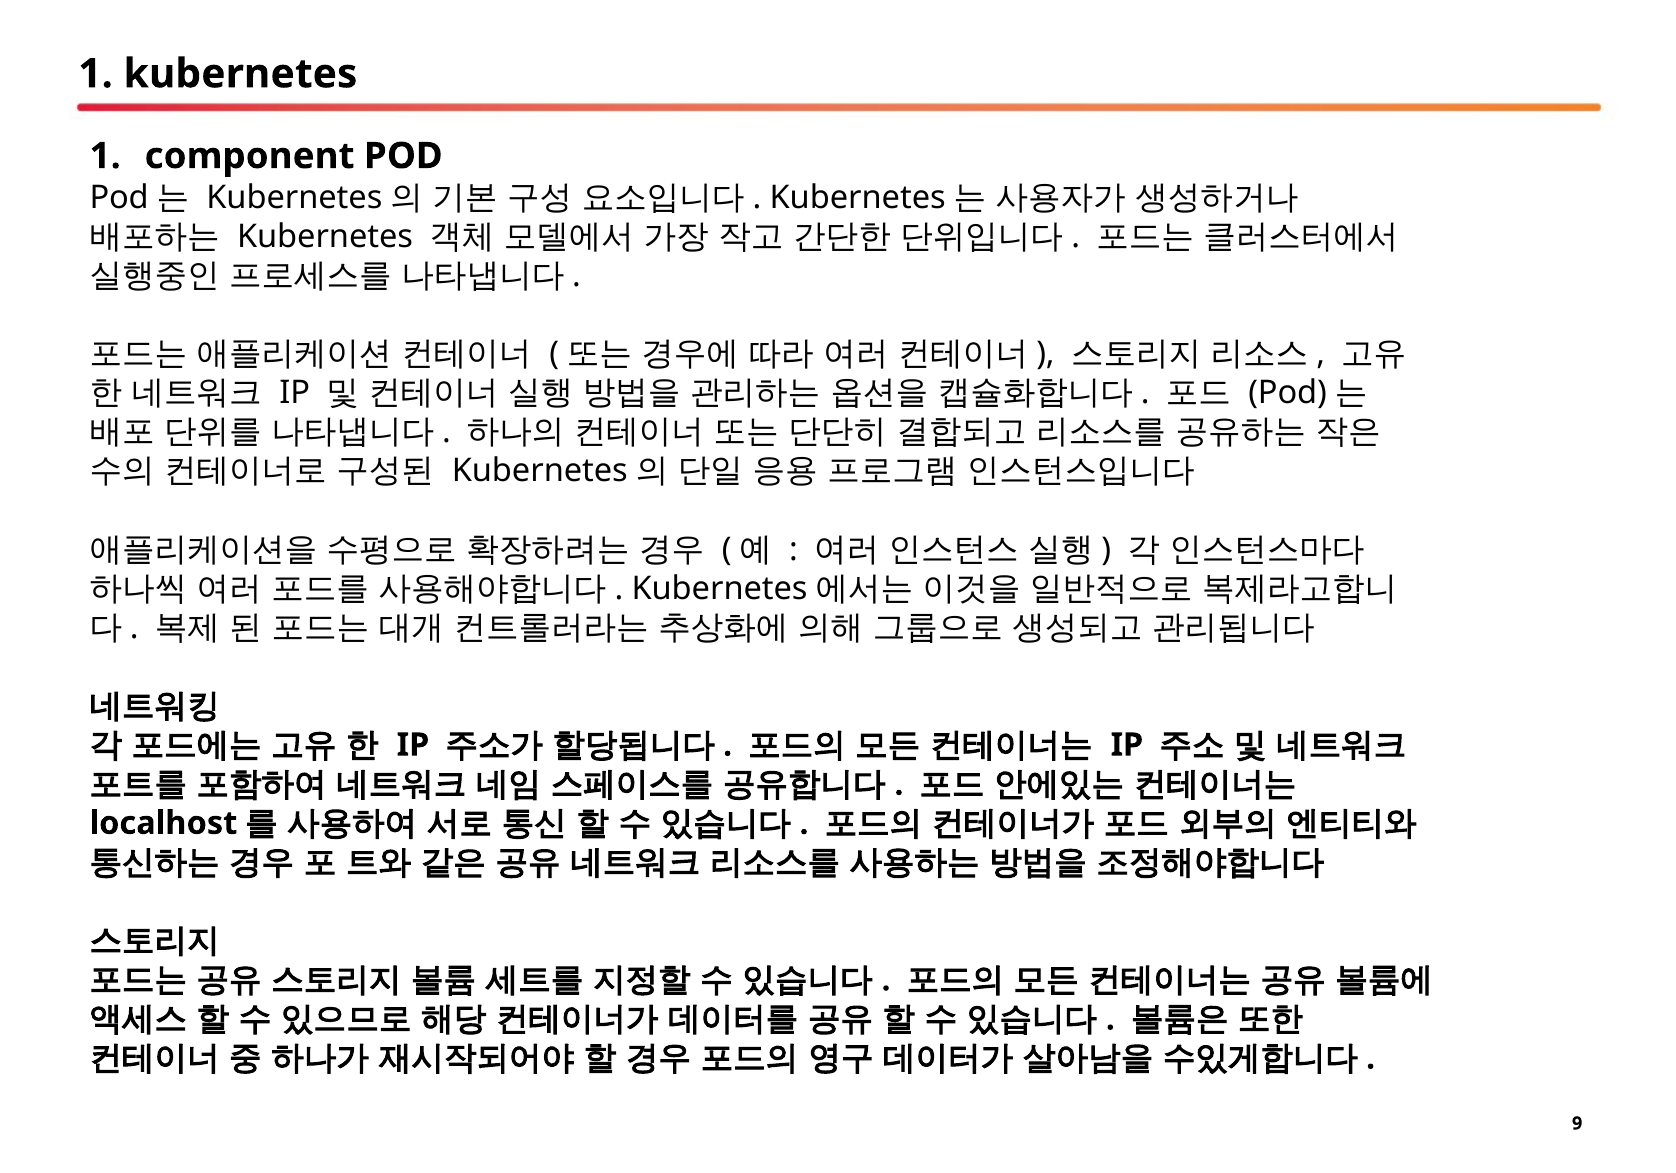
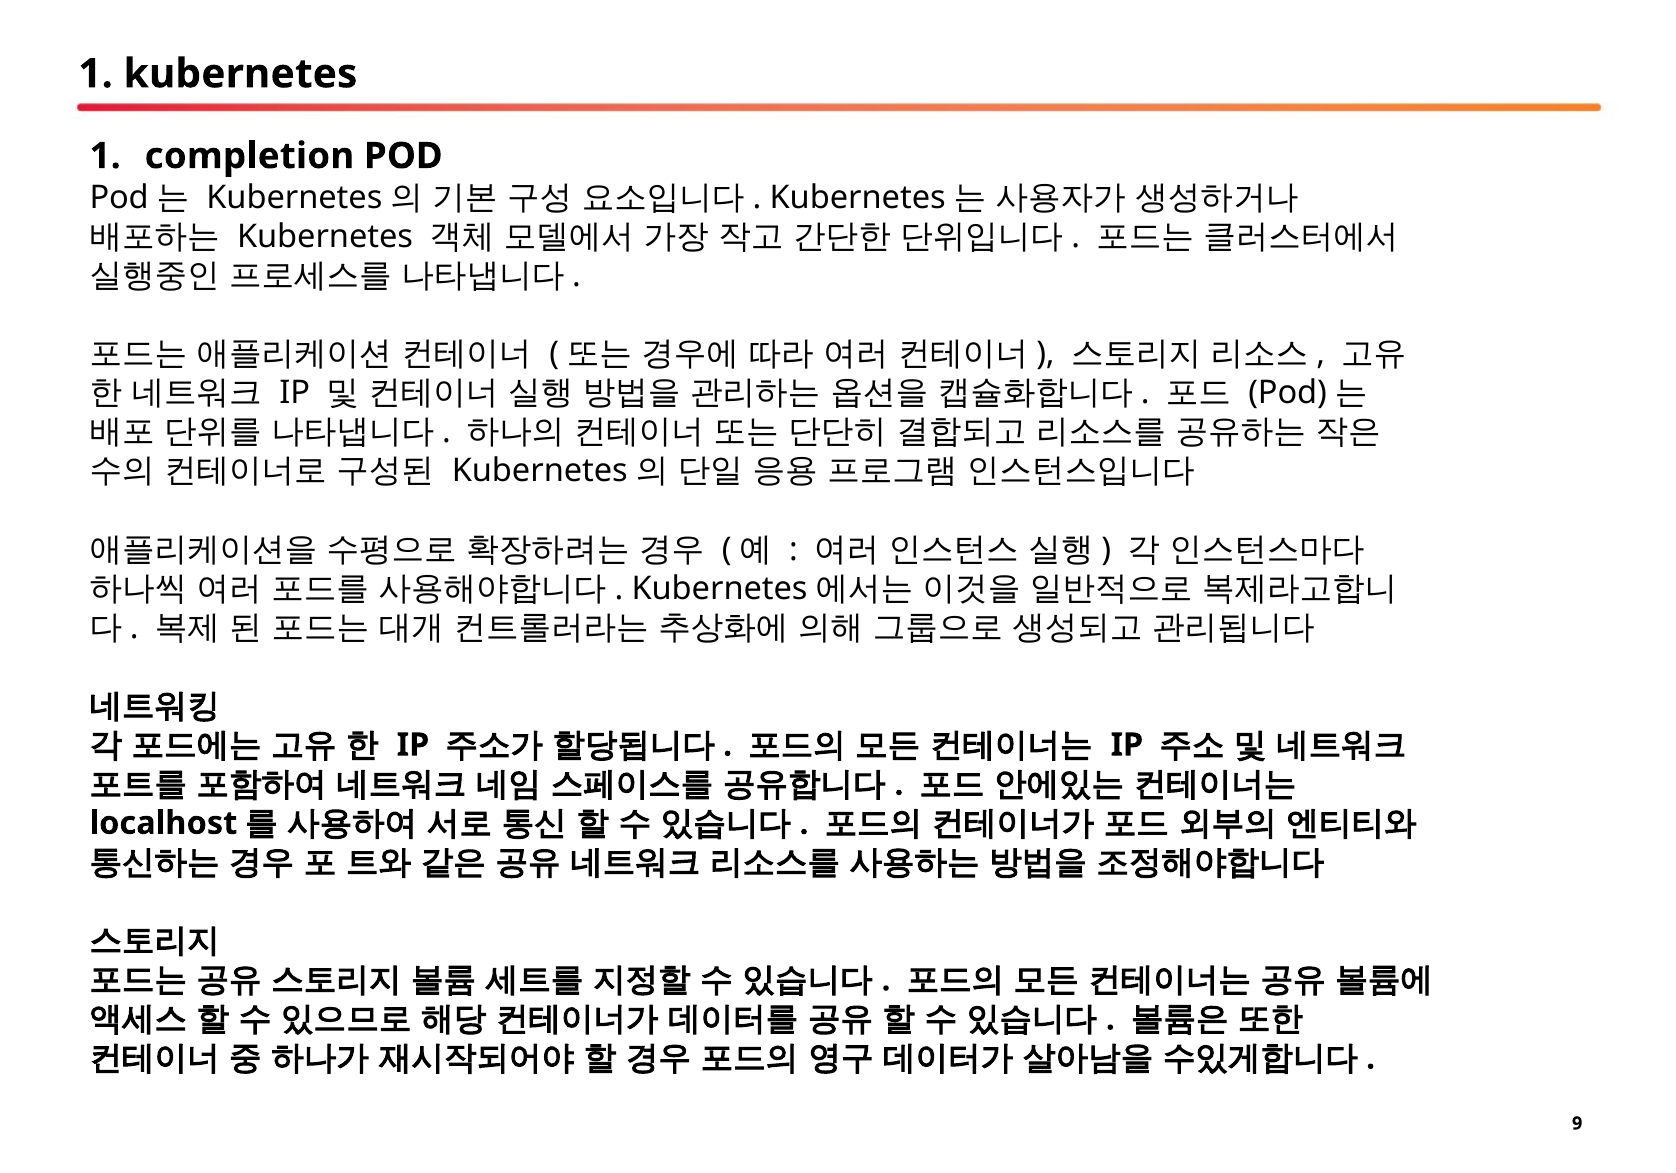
component: component -> completion
